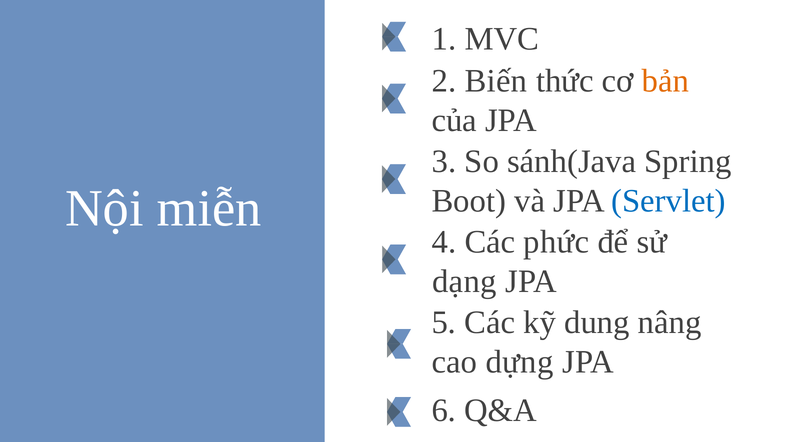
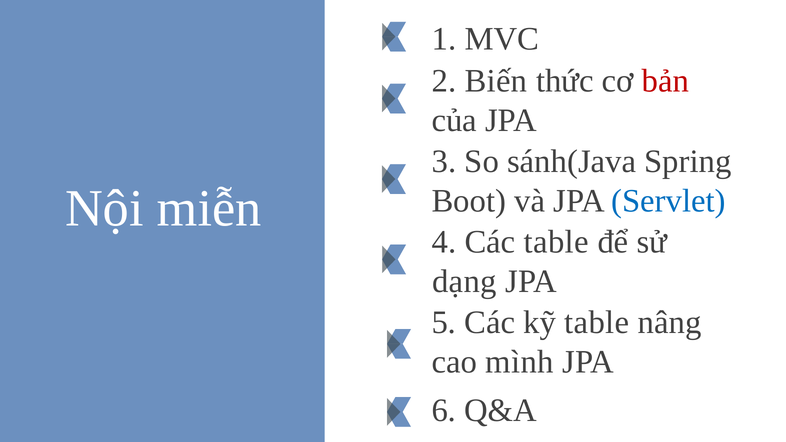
bản colour: orange -> red
Các phức: phức -> table
kỹ dung: dung -> table
dựng: dựng -> mình
